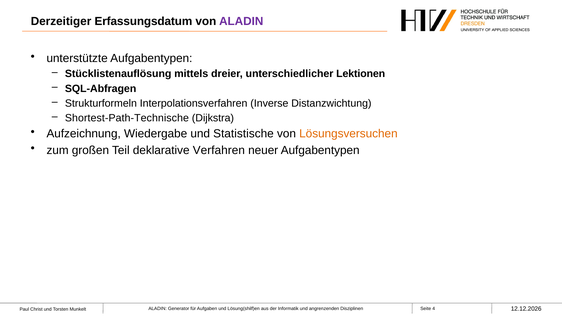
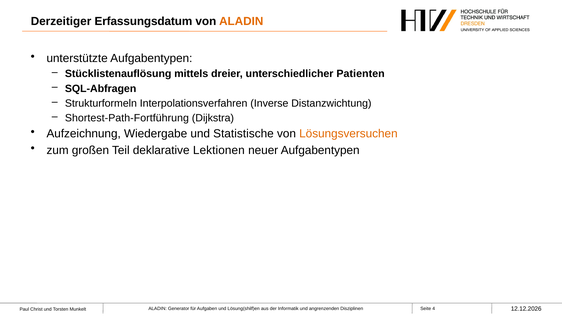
ALADIN at (241, 21) colour: purple -> orange
Lektionen: Lektionen -> Patienten
Shortest-Path-Technische: Shortest-Path-Technische -> Shortest-Path-Fortführung
Verfahren: Verfahren -> Lektionen
